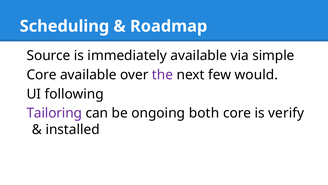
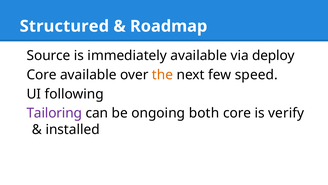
Scheduling: Scheduling -> Structured
simple: simple -> deploy
the colour: purple -> orange
would: would -> speed
